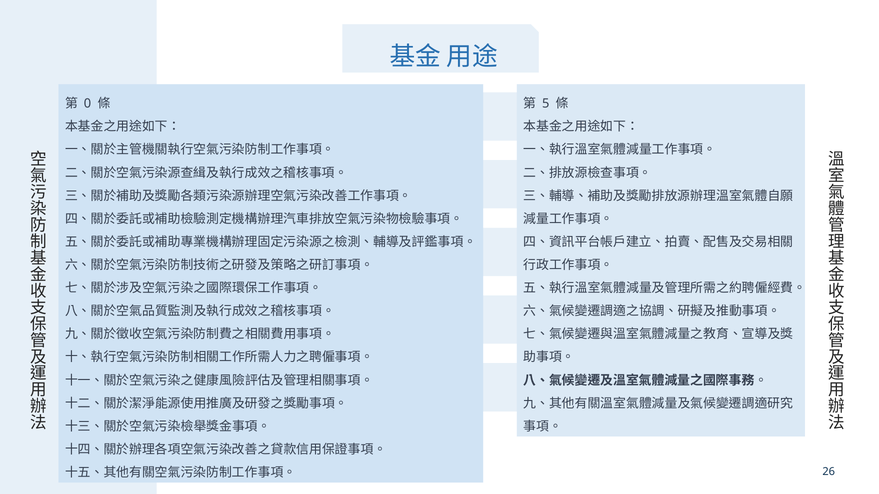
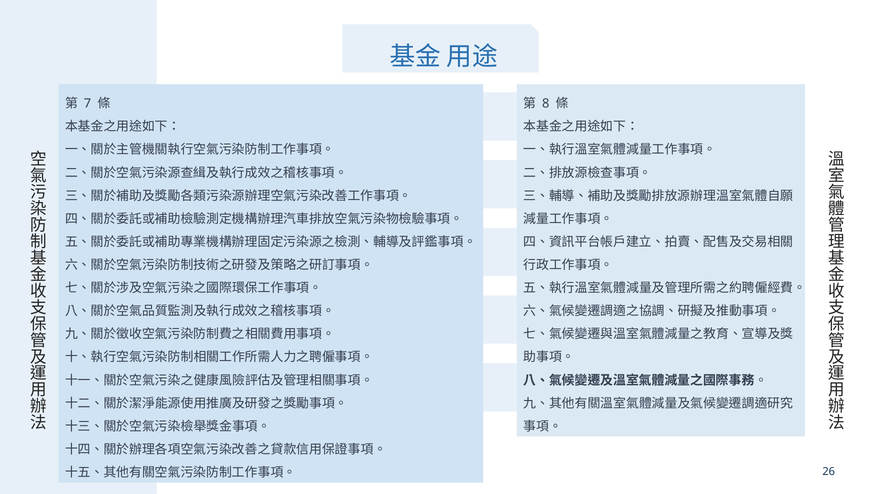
0: 0 -> 7
5: 5 -> 8
